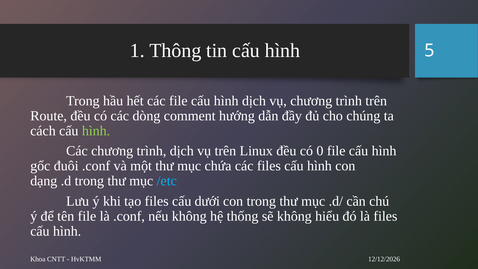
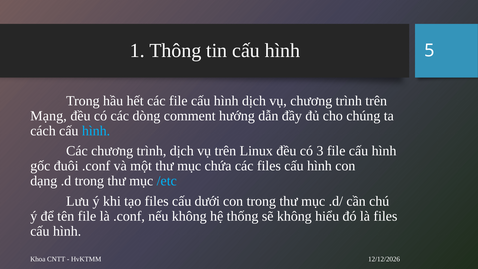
Route: Route -> Mạng
hình at (96, 131) colour: light green -> light blue
0: 0 -> 3
